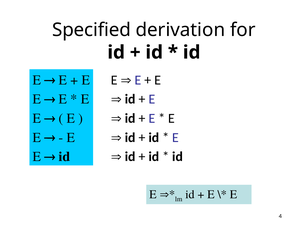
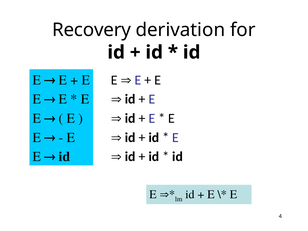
Specified: Specified -> Recovery
